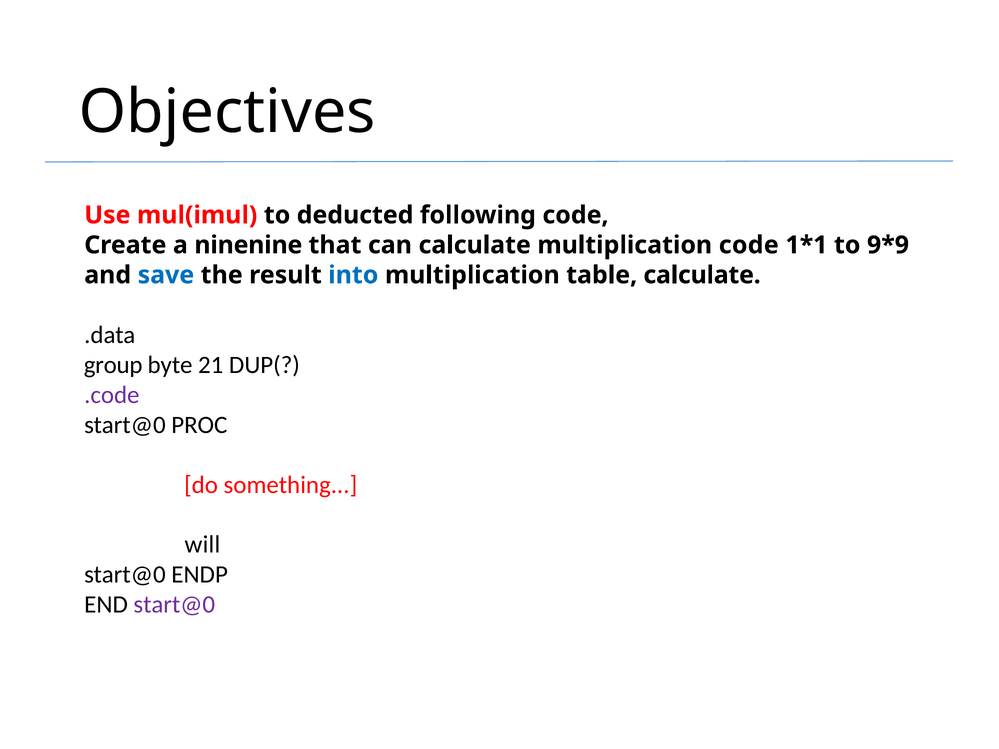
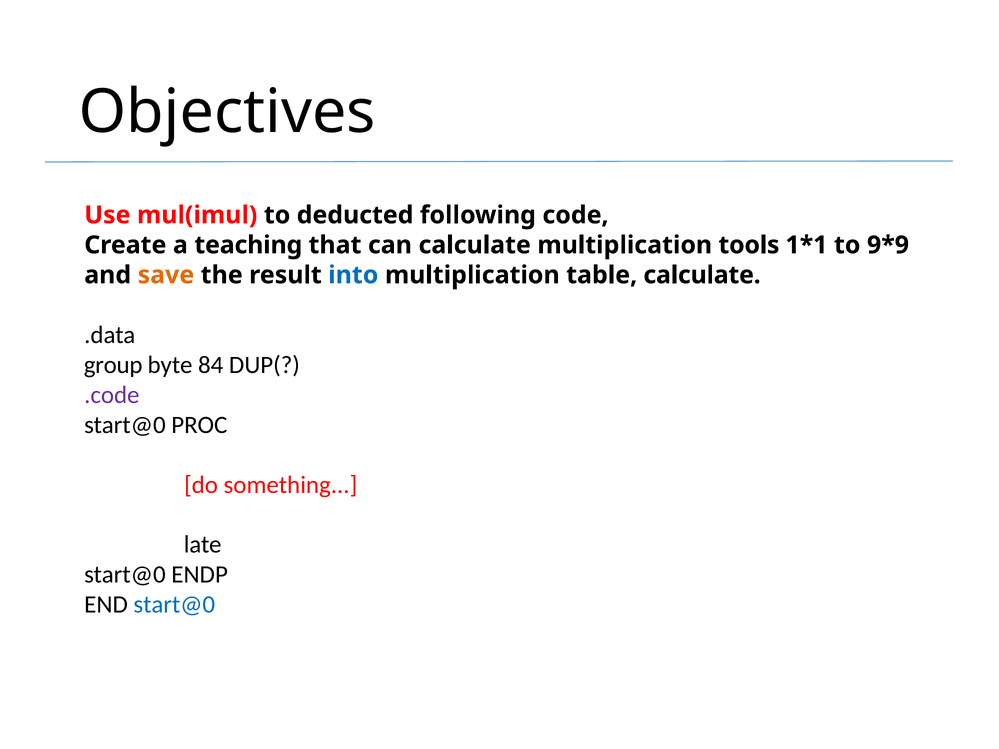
ninenine: ninenine -> teaching
multiplication code: code -> tools
save colour: blue -> orange
21: 21 -> 84
will: will -> late
start@0 at (174, 605) colour: purple -> blue
